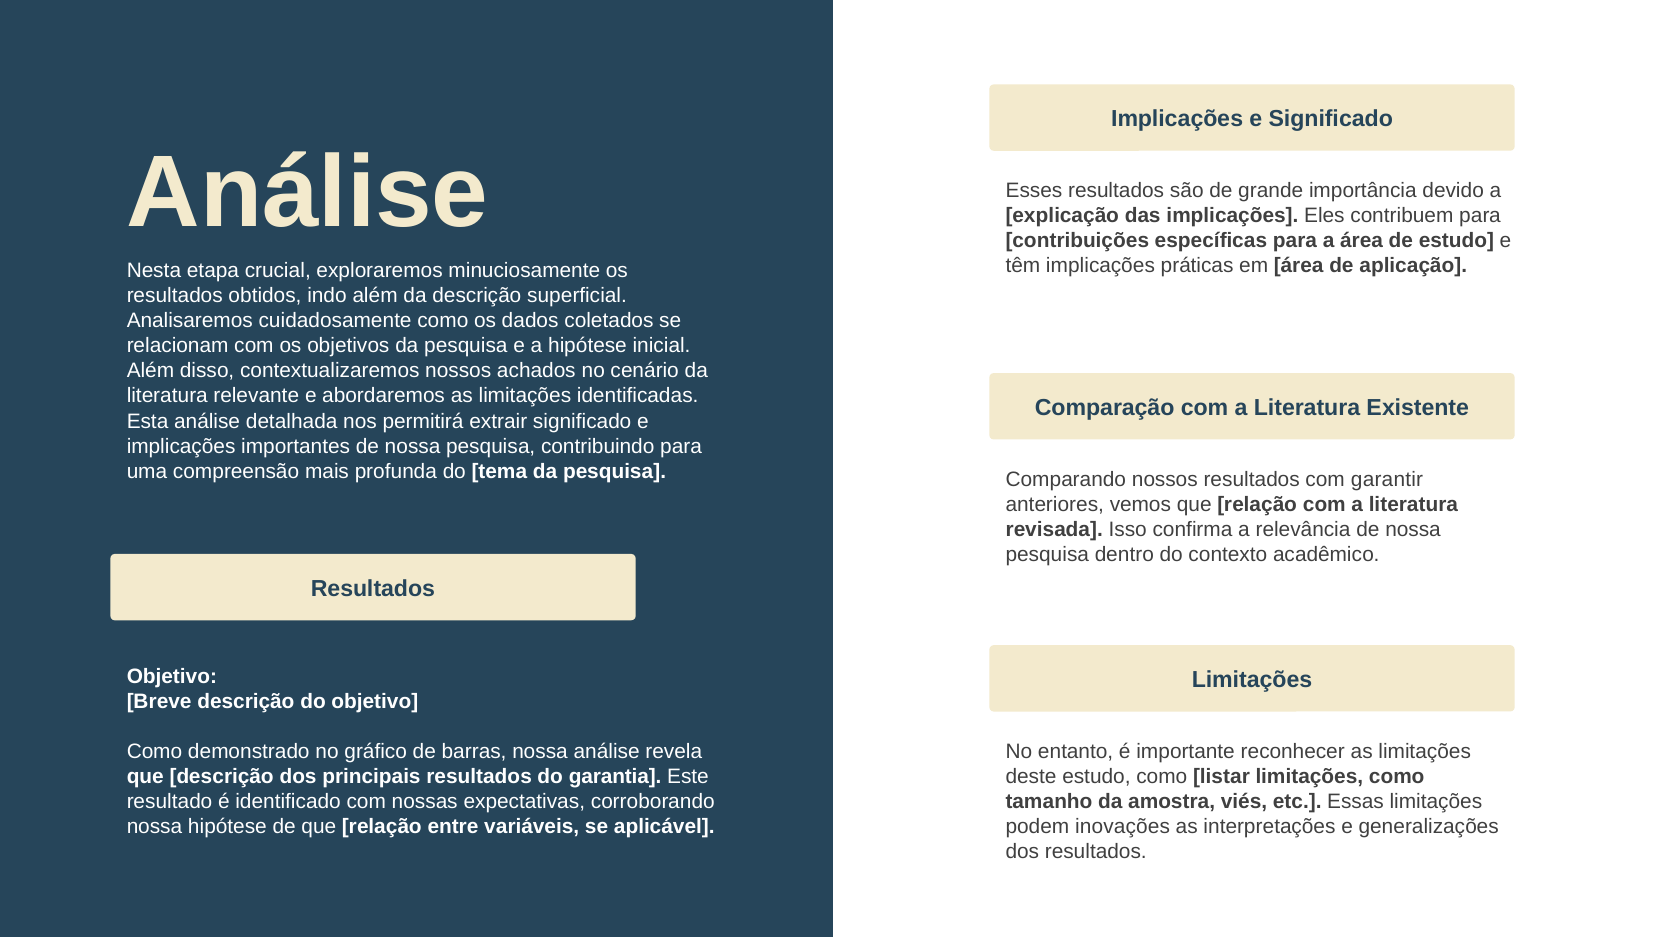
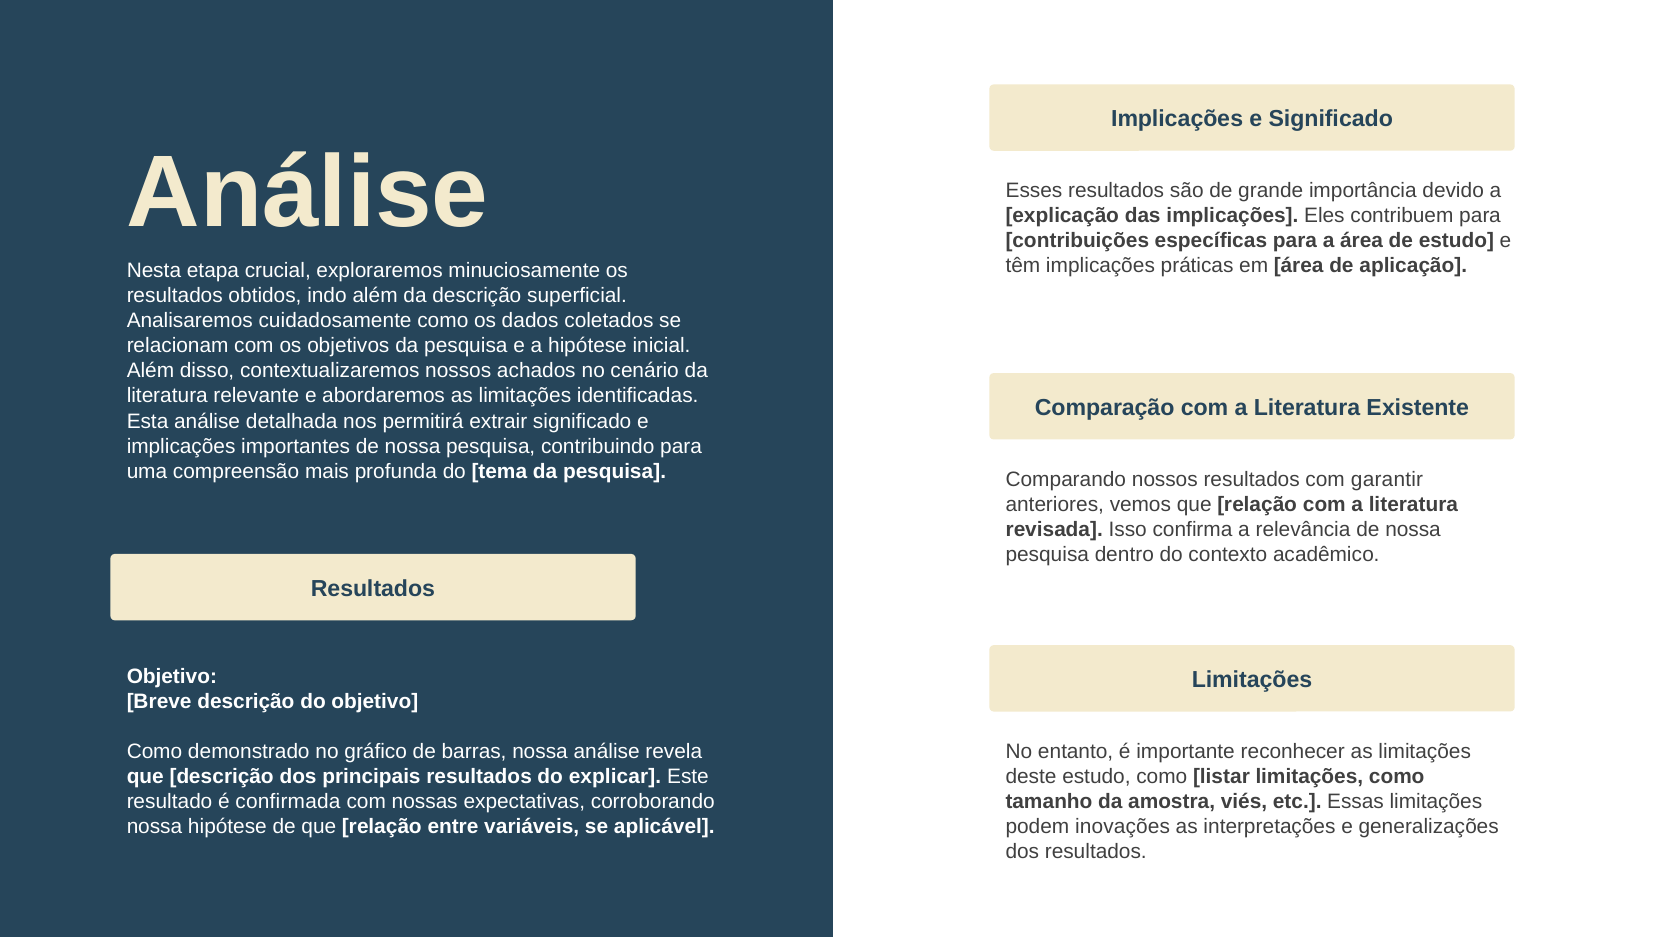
garantia: garantia -> explicar
identificado: identificado -> confirmada
